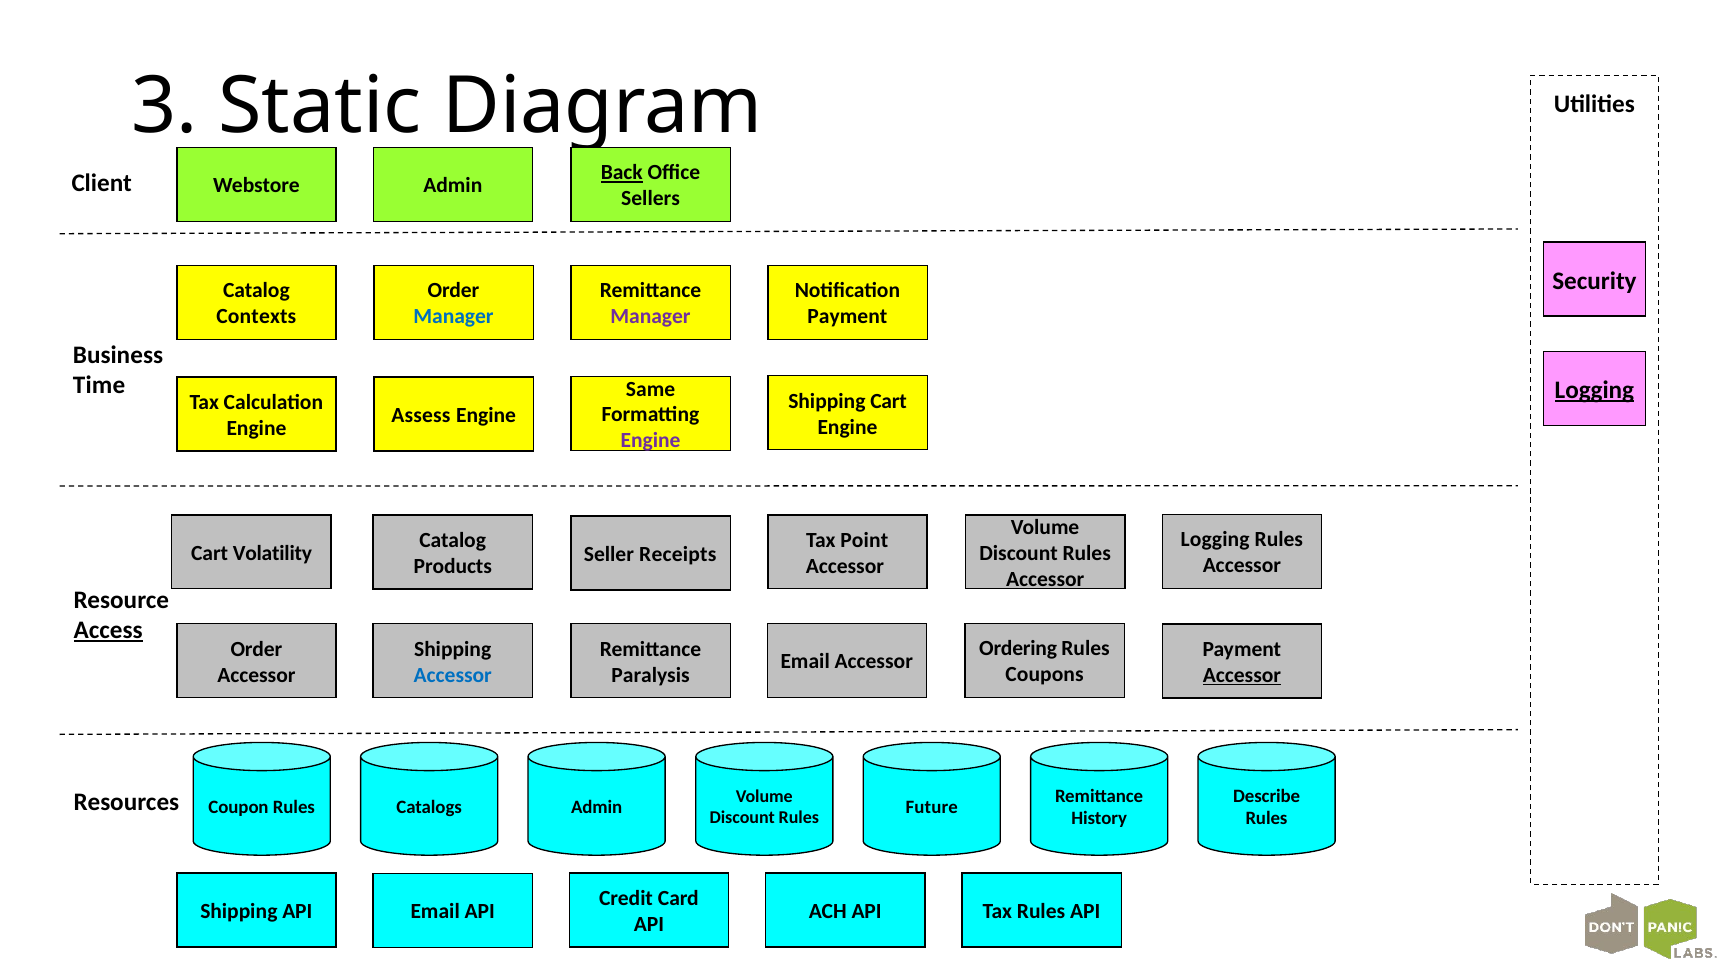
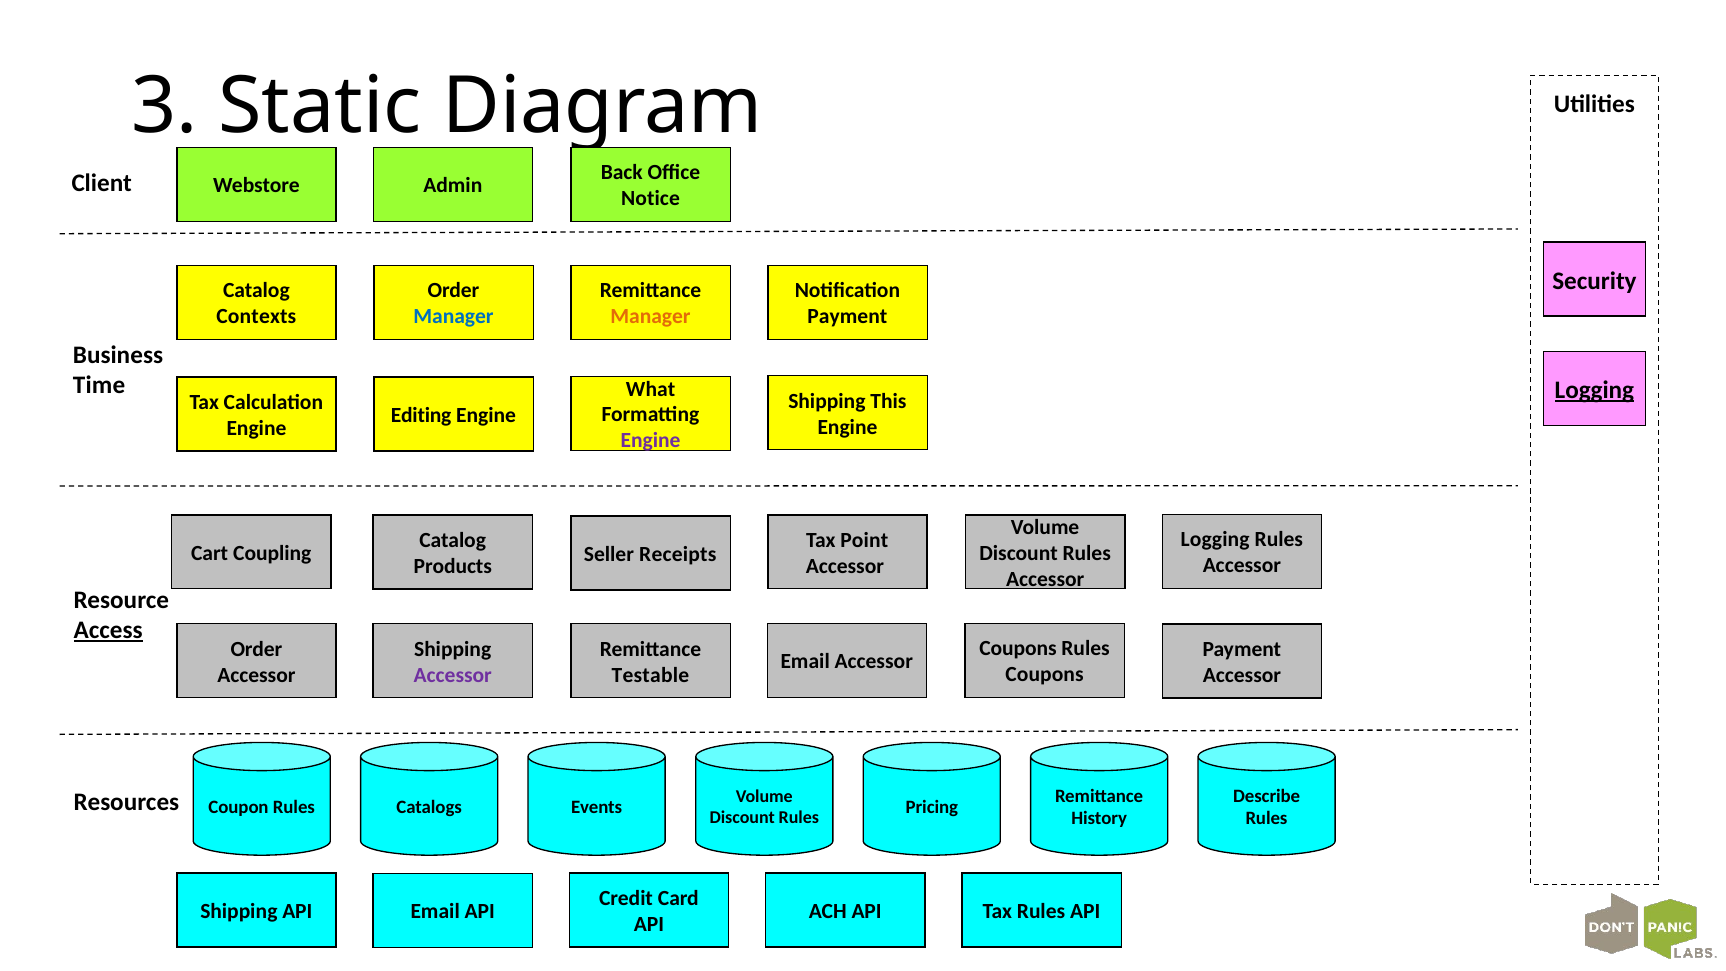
Back underline: present -> none
Sellers: Sellers -> Notice
Manager at (650, 317) colour: purple -> orange
Same: Same -> What
Shipping Cart: Cart -> This
Assess: Assess -> Editing
Volatility: Volatility -> Coupling
Ordering at (1018, 649): Ordering -> Coupons
Accessor at (453, 675) colour: blue -> purple
Paralysis: Paralysis -> Testable
Accessor at (1242, 675) underline: present -> none
Catalogs Admin: Admin -> Events
Future: Future -> Pricing
